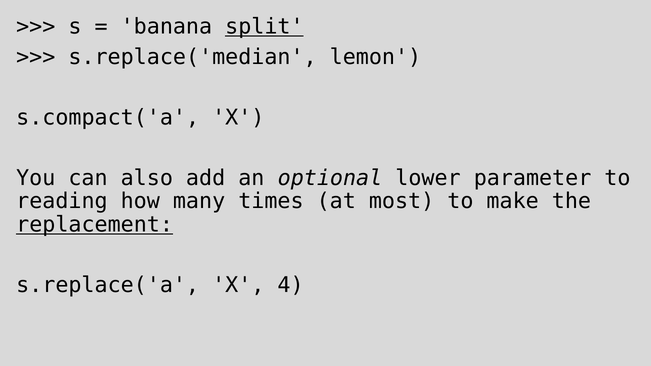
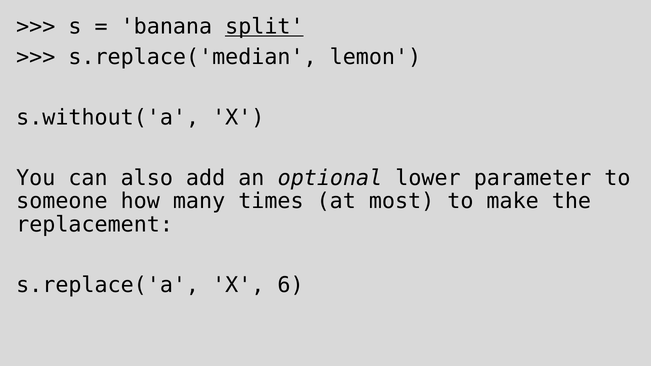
s.compact('a: s.compact('a -> s.without('a
reading: reading -> someone
replacement underline: present -> none
4: 4 -> 6
